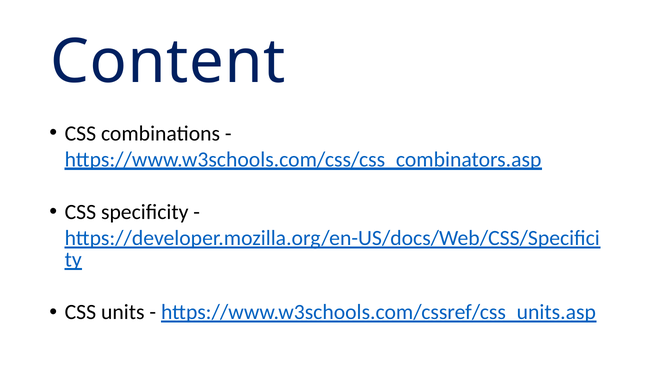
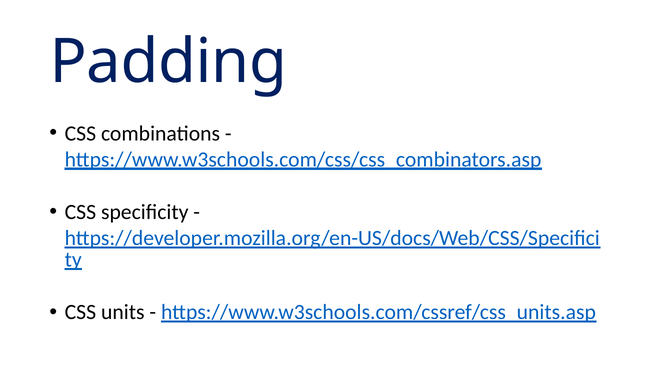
Content: Content -> Padding
